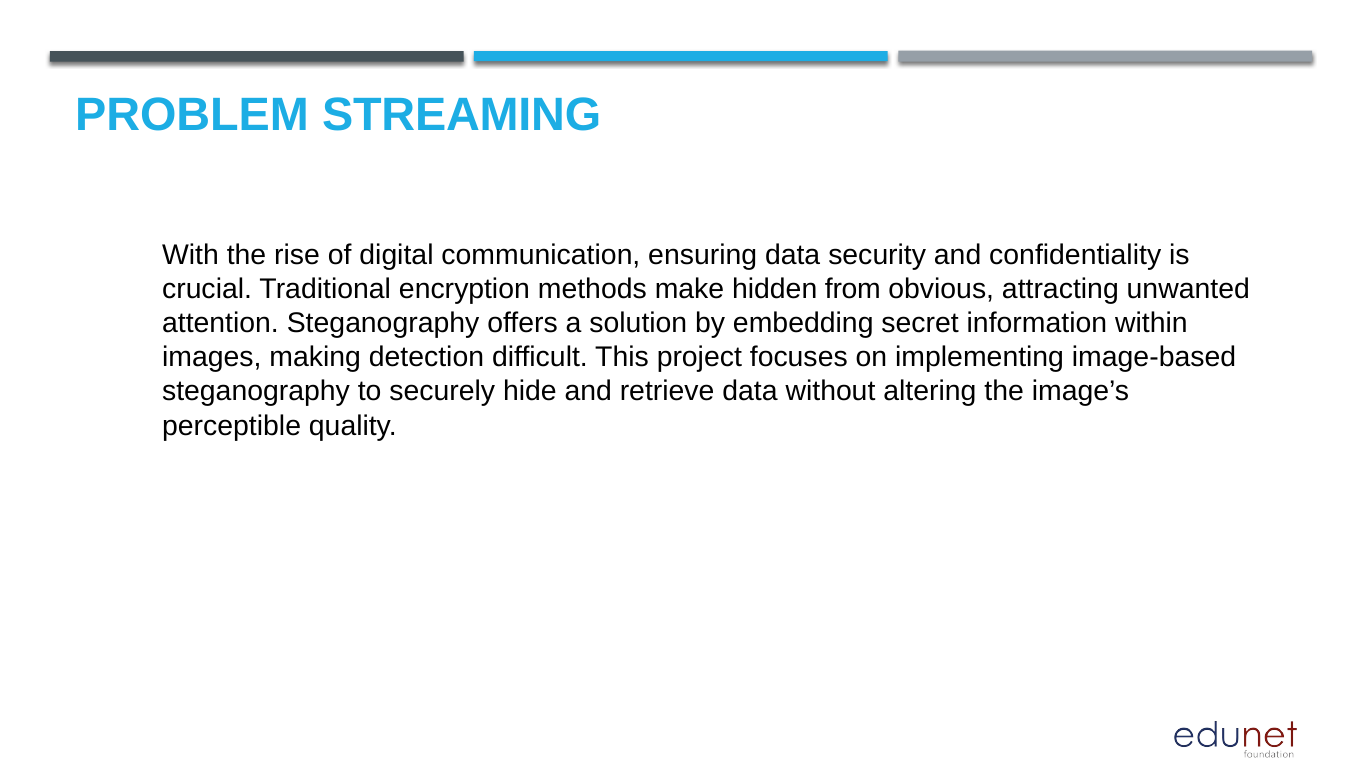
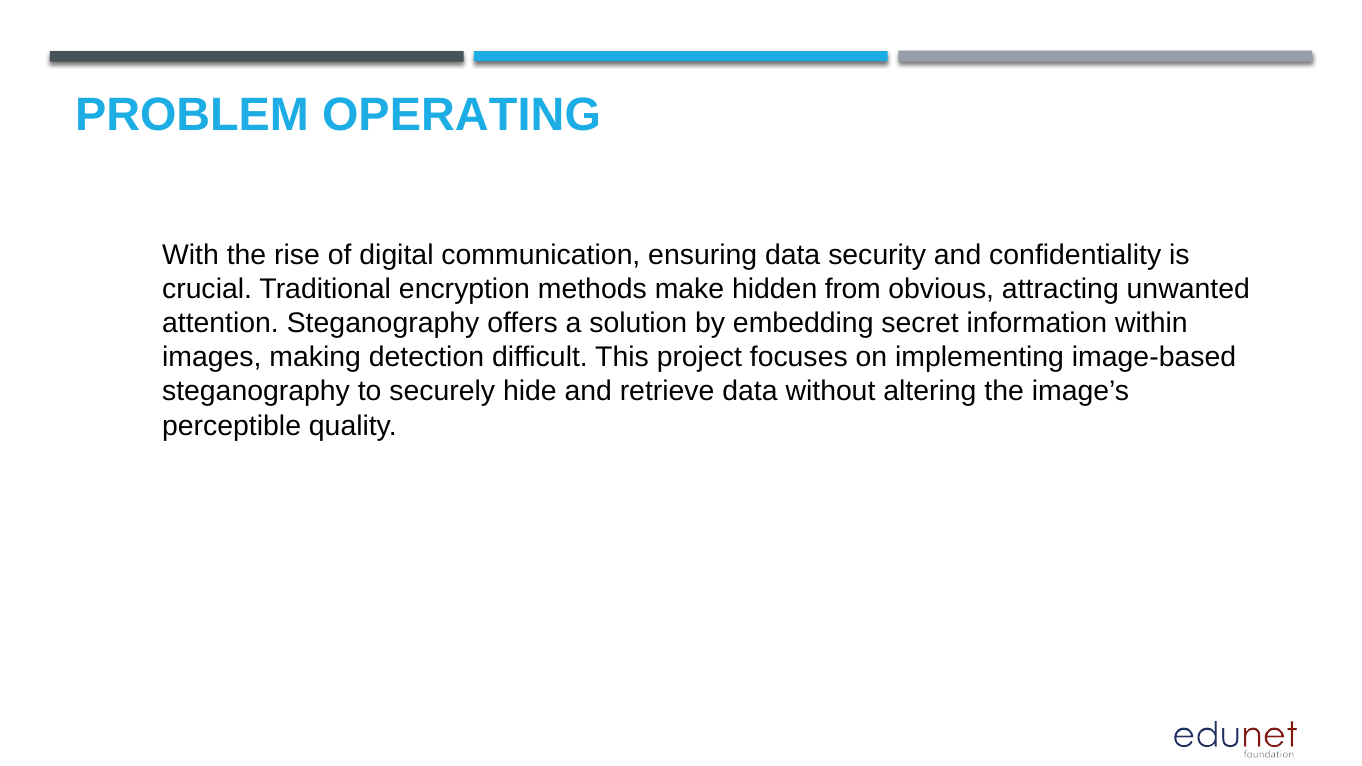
STREAMING: STREAMING -> OPERATING
